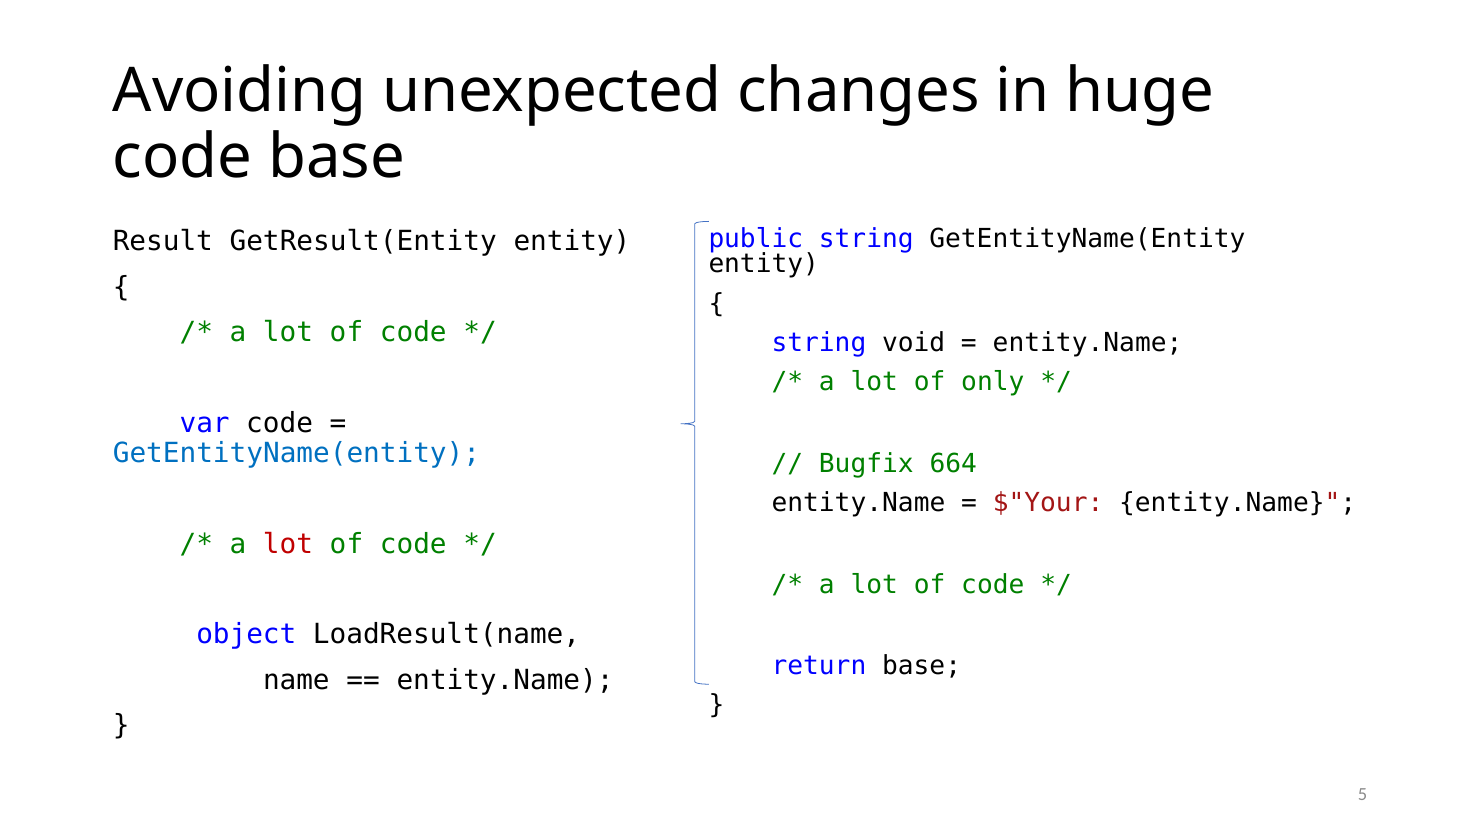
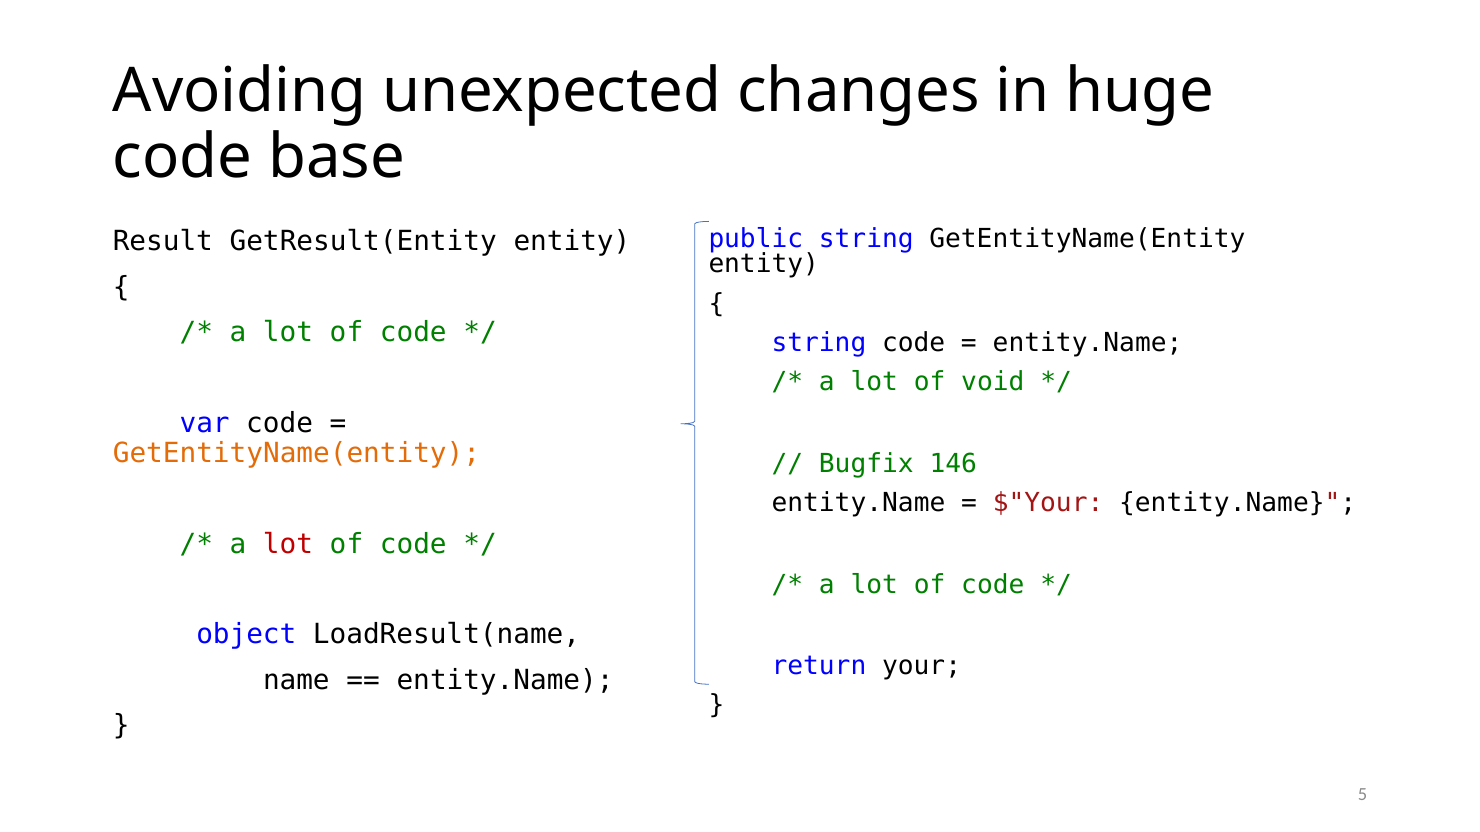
string void: void -> code
only: only -> void
GetEntityName(entity at (296, 454) colour: blue -> orange
664: 664 -> 146
return base: base -> your
